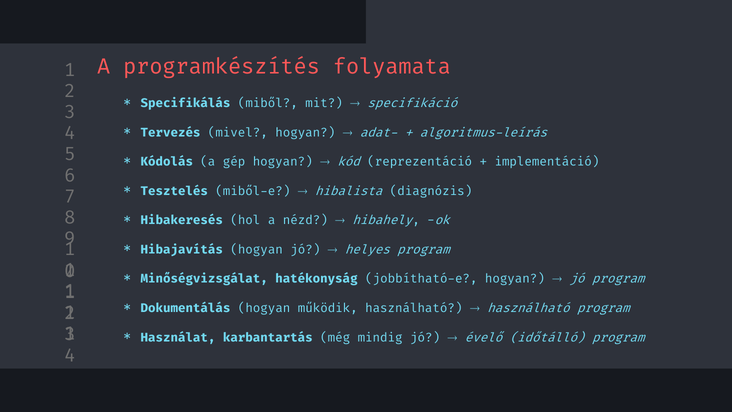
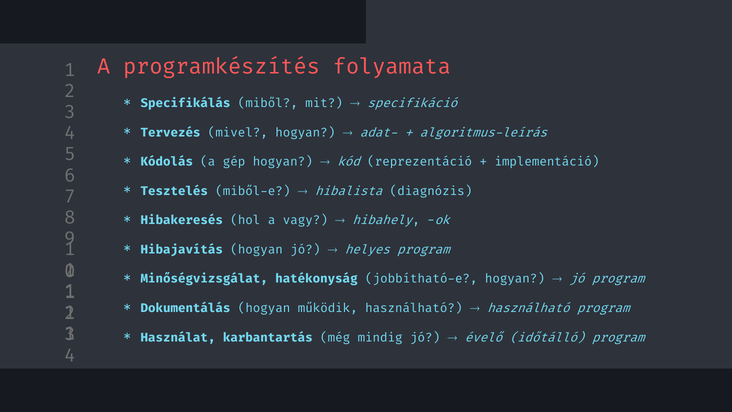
nézd: nézd -> vagy
